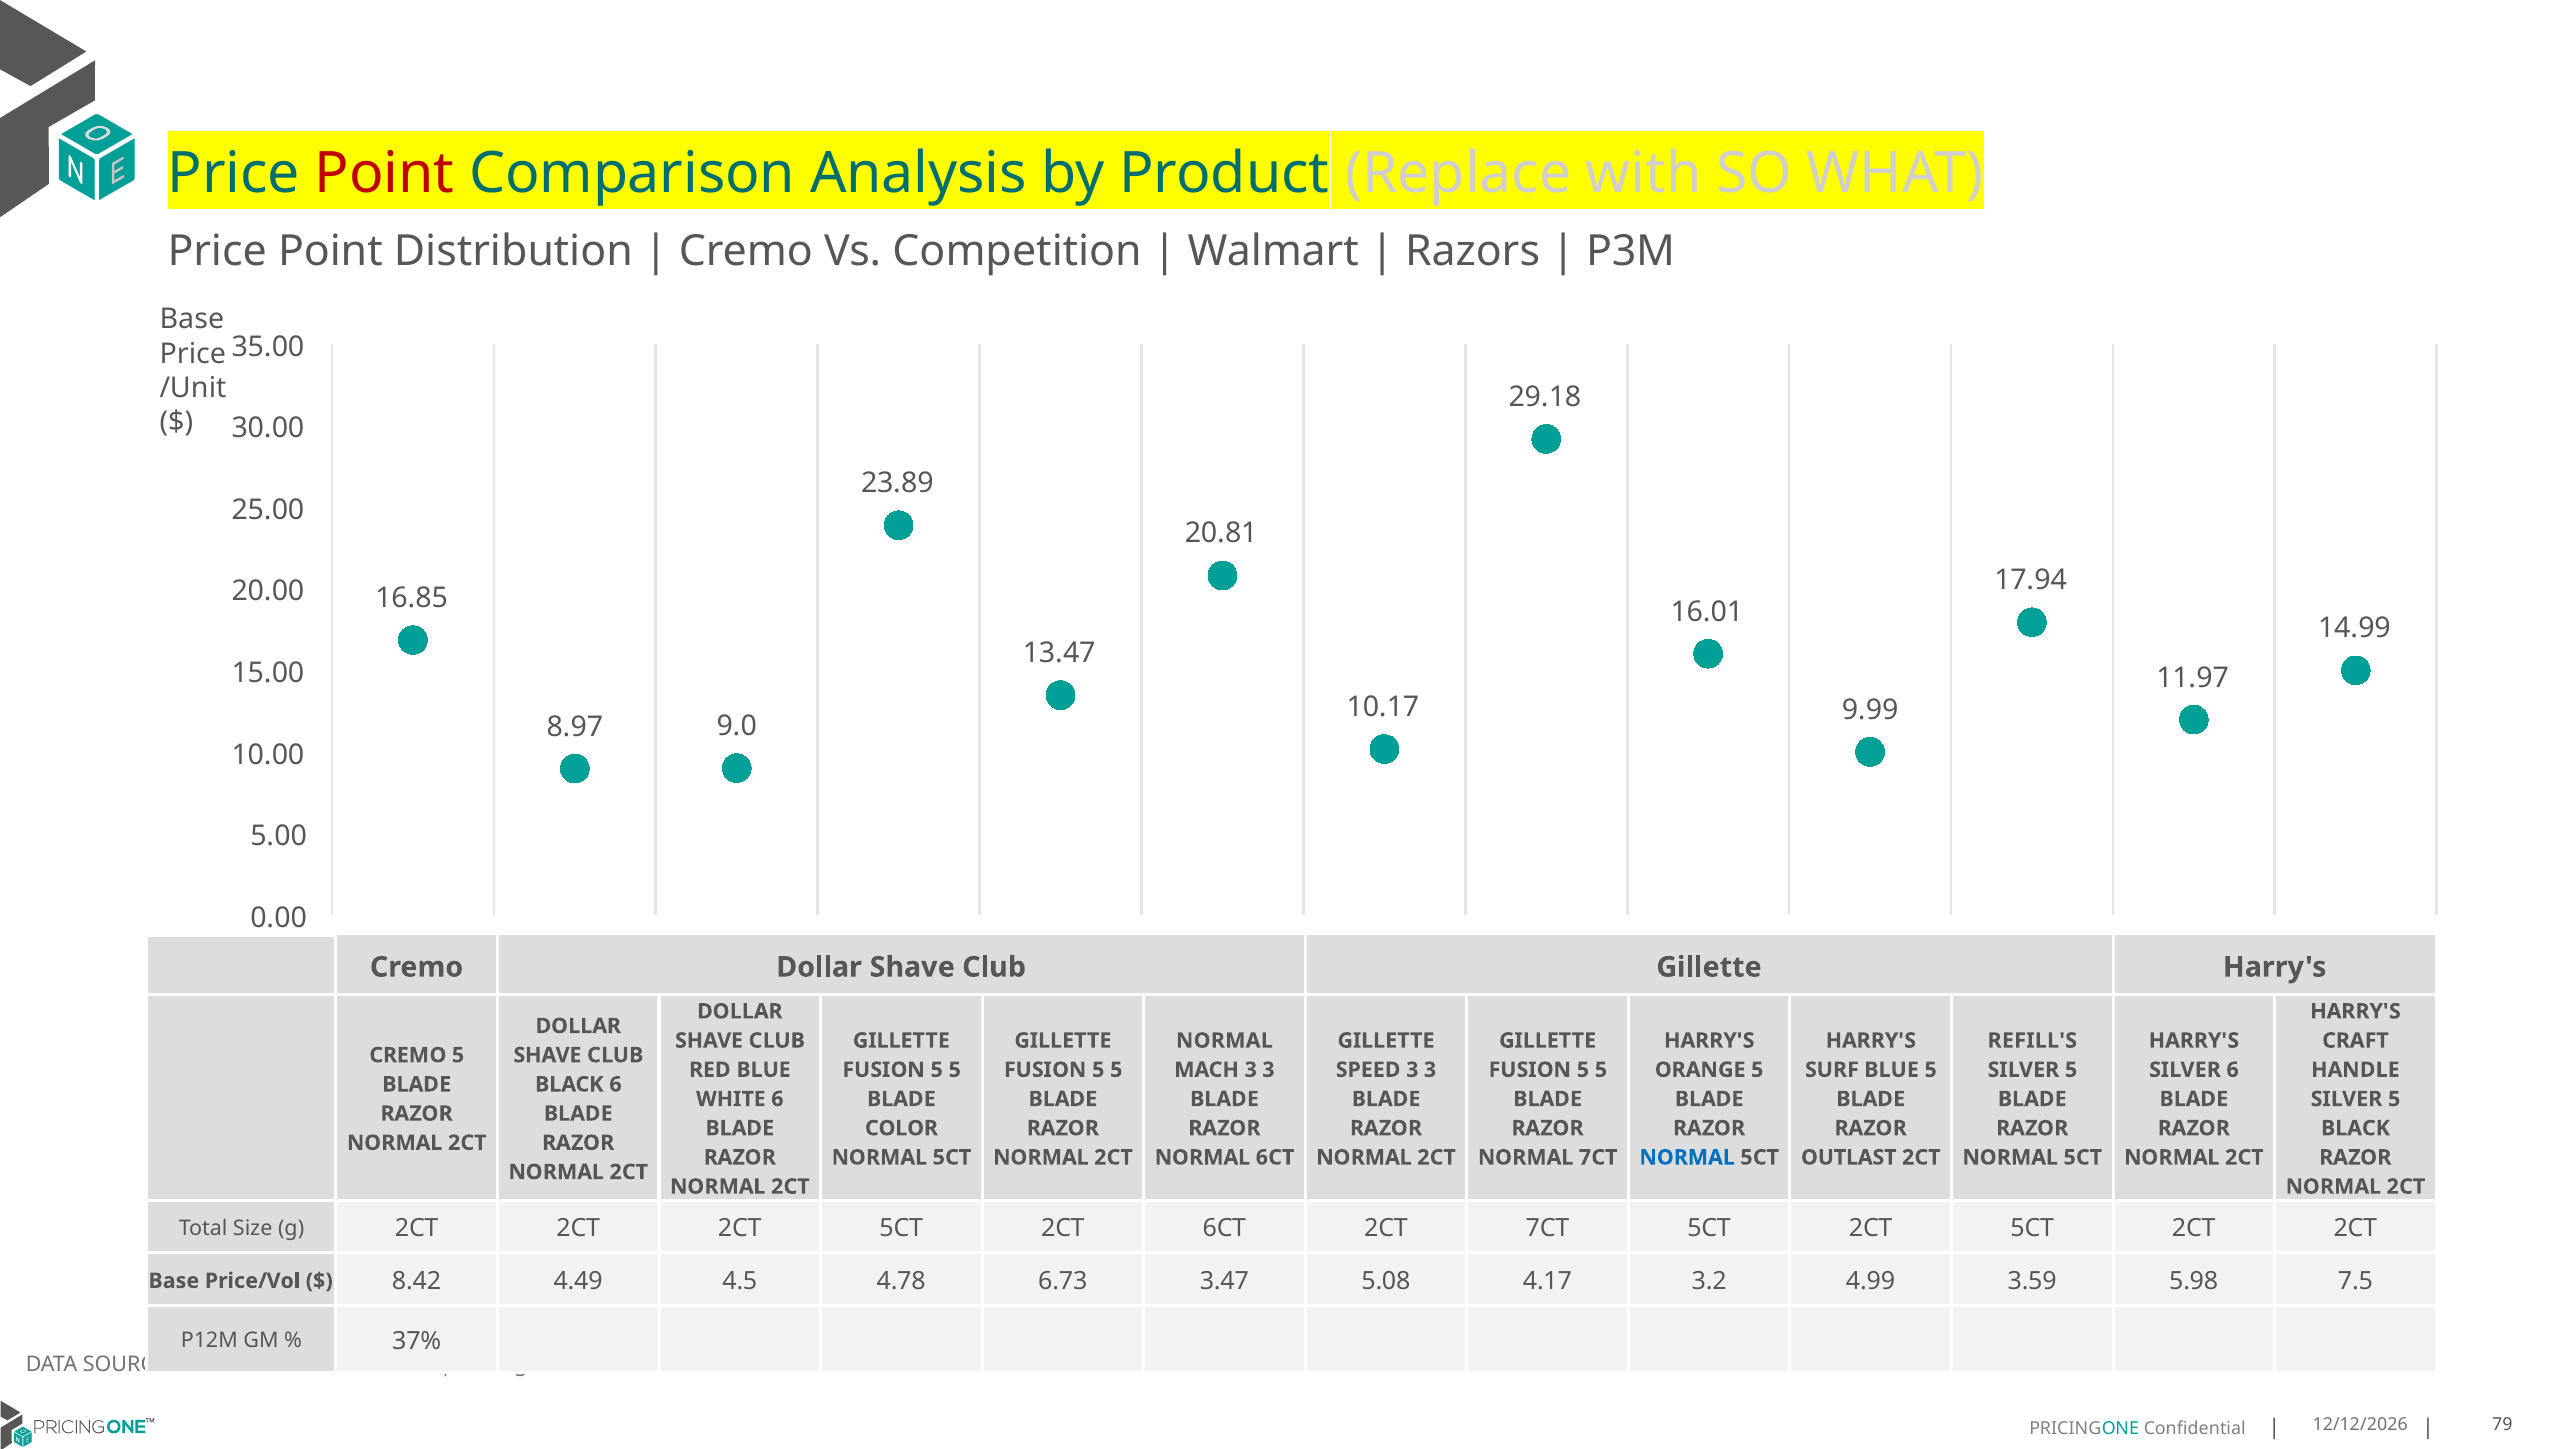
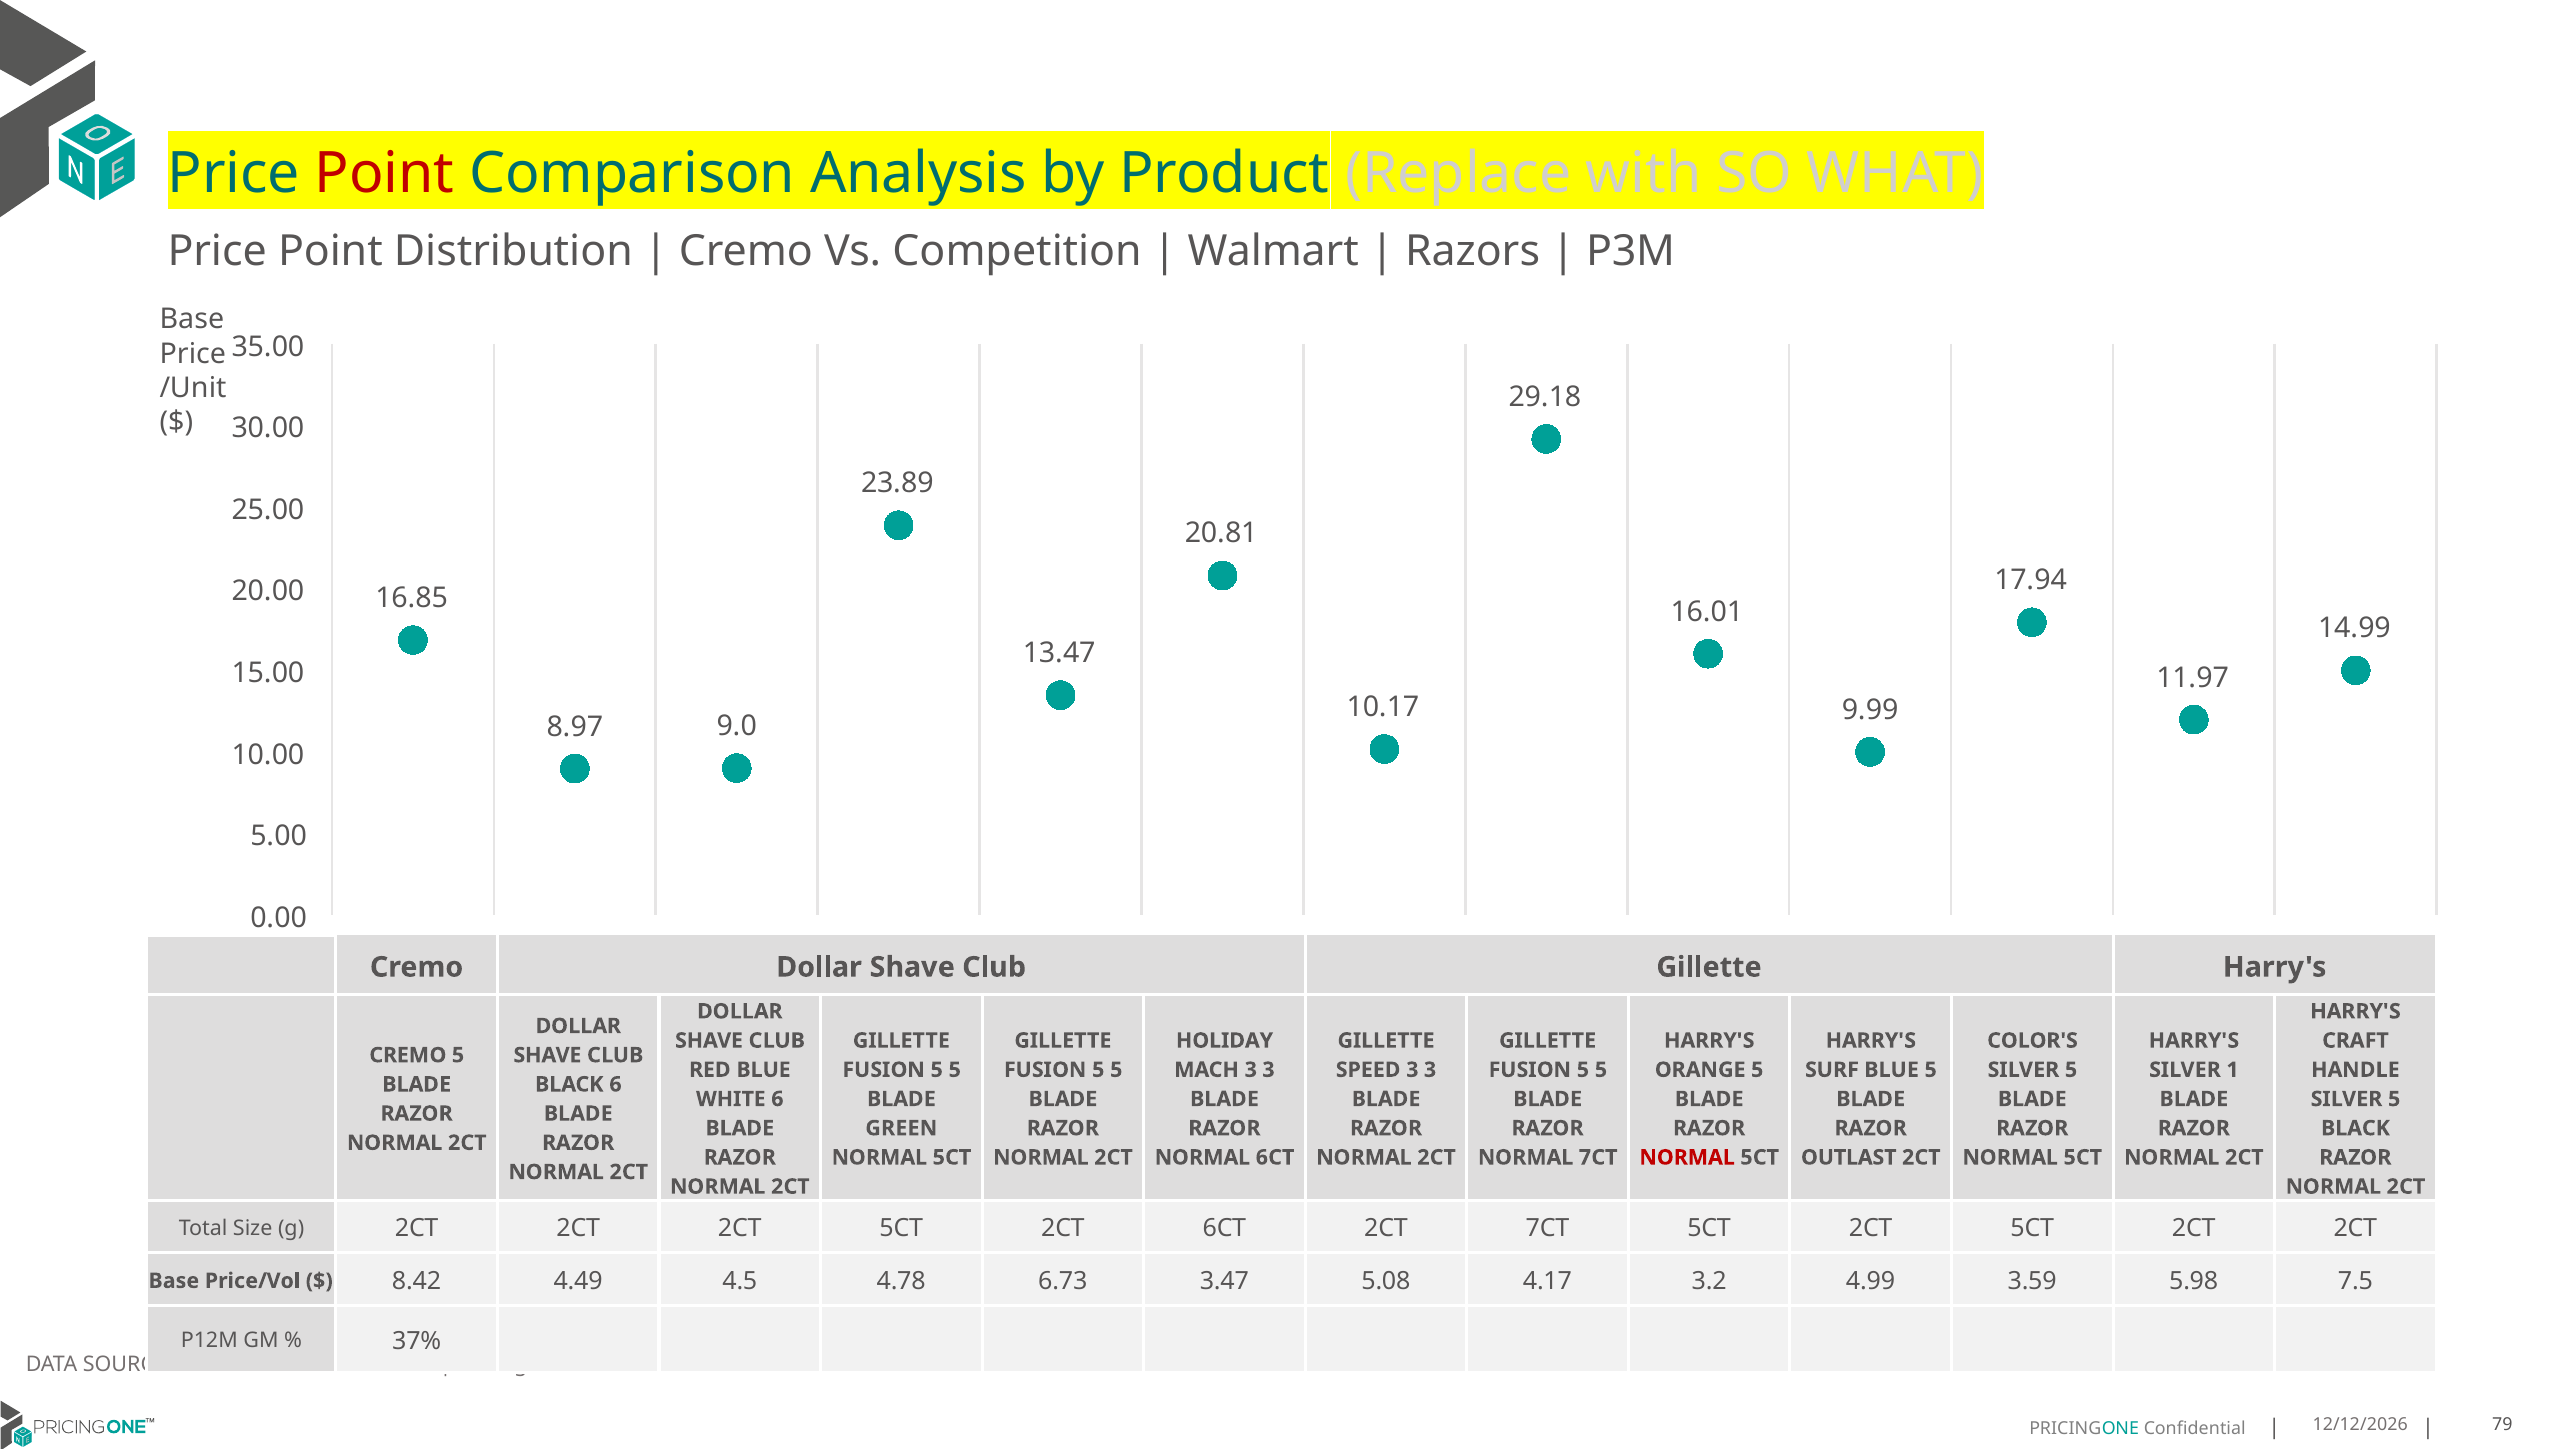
NORMAL at (1224, 1041): NORMAL -> HOLIDAY
REFILL'S: REFILL'S -> COLOR'S
SILVER 6: 6 -> 1
COLOR: COLOR -> GREEN
NORMAL at (1687, 1157) colour: blue -> red
